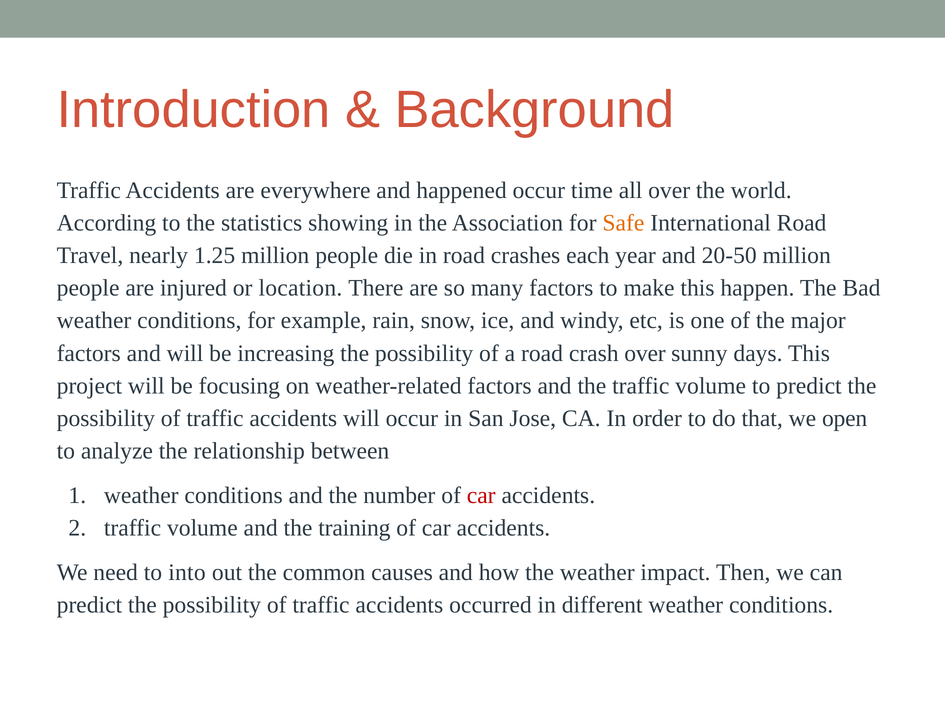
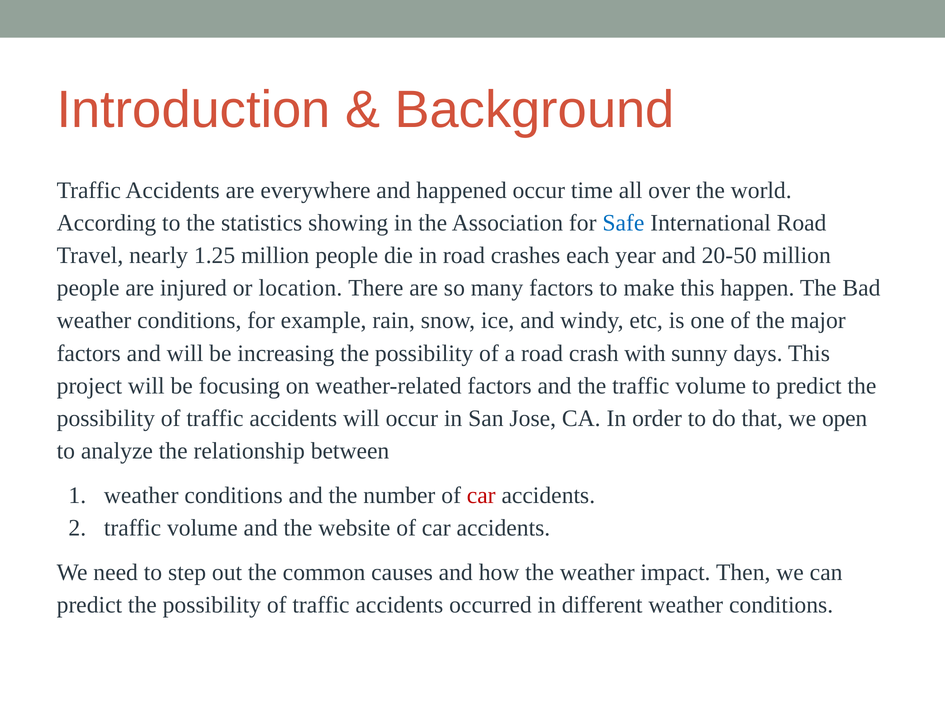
Safe colour: orange -> blue
crash over: over -> with
training: training -> website
into: into -> step
